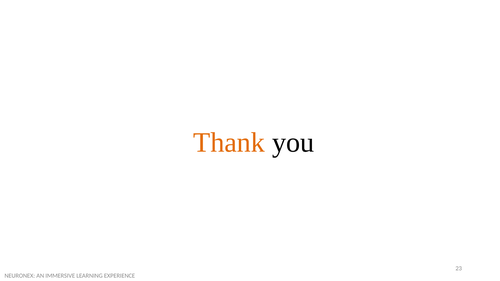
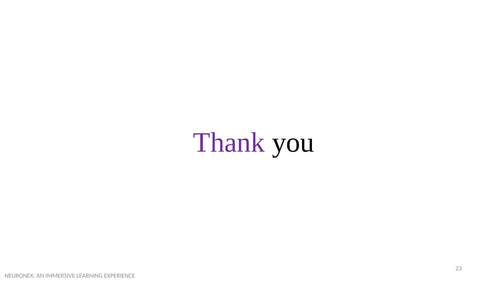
Thank colour: orange -> purple
